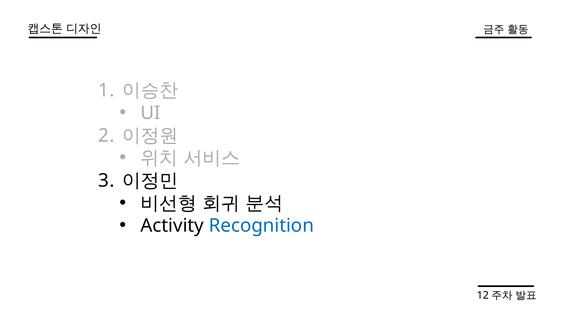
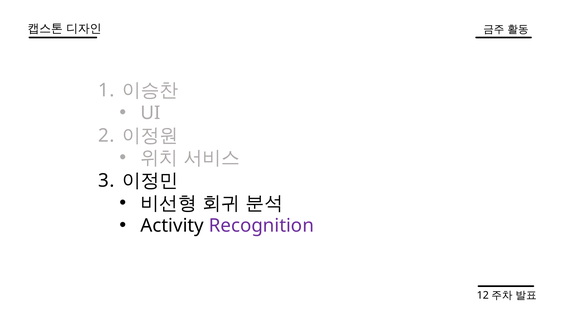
Recognition colour: blue -> purple
